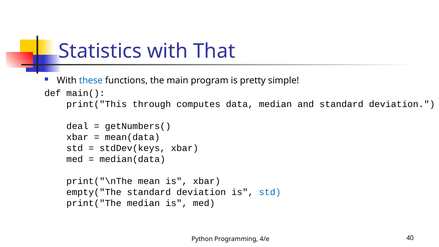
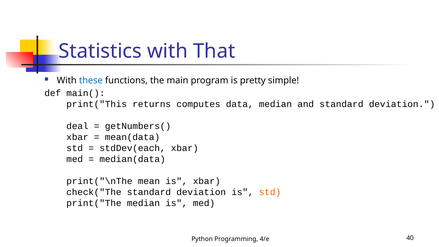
through: through -> returns
stdDev(keys: stdDev(keys -> stdDev(each
empty("The: empty("The -> check("The
std at (270, 192) colour: blue -> orange
